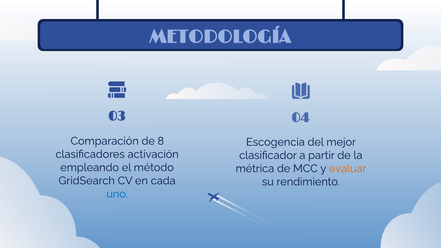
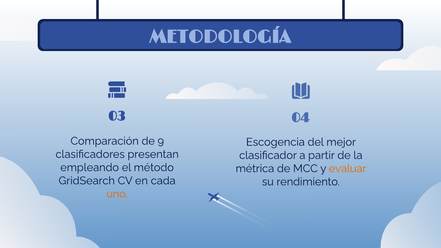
8: 8 -> 9
activación: activación -> presentan
uno colour: blue -> orange
